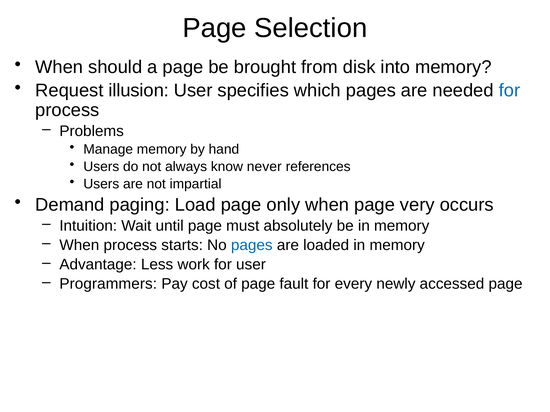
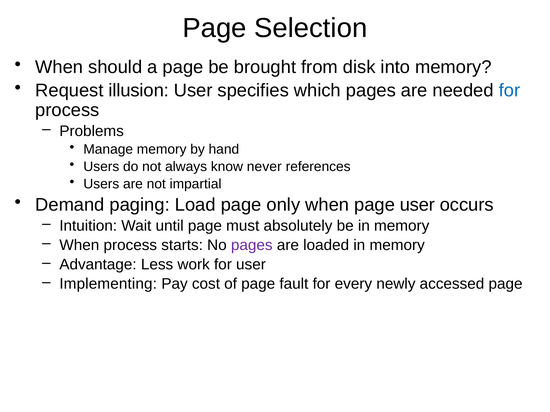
page very: very -> user
pages at (252, 245) colour: blue -> purple
Programmers: Programmers -> Implementing
